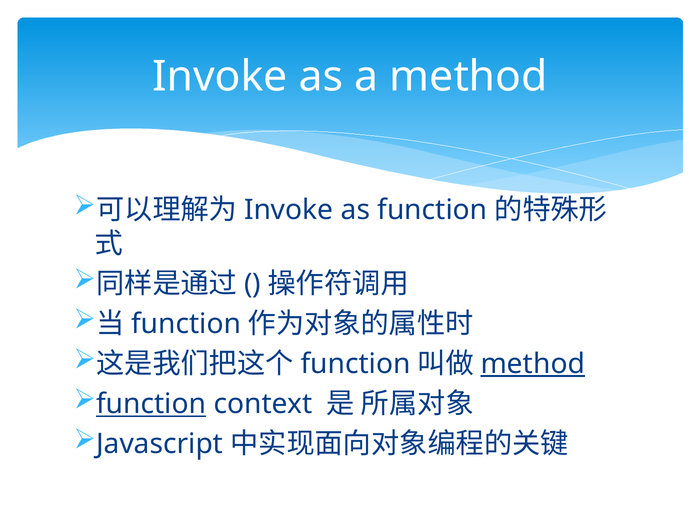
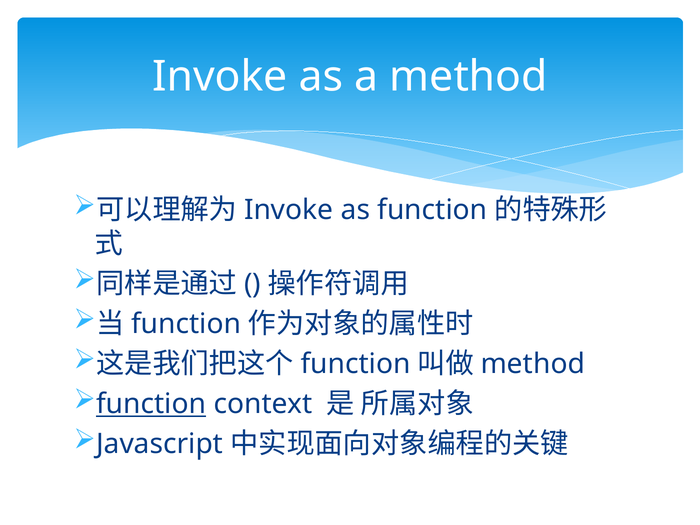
method at (533, 364) underline: present -> none
